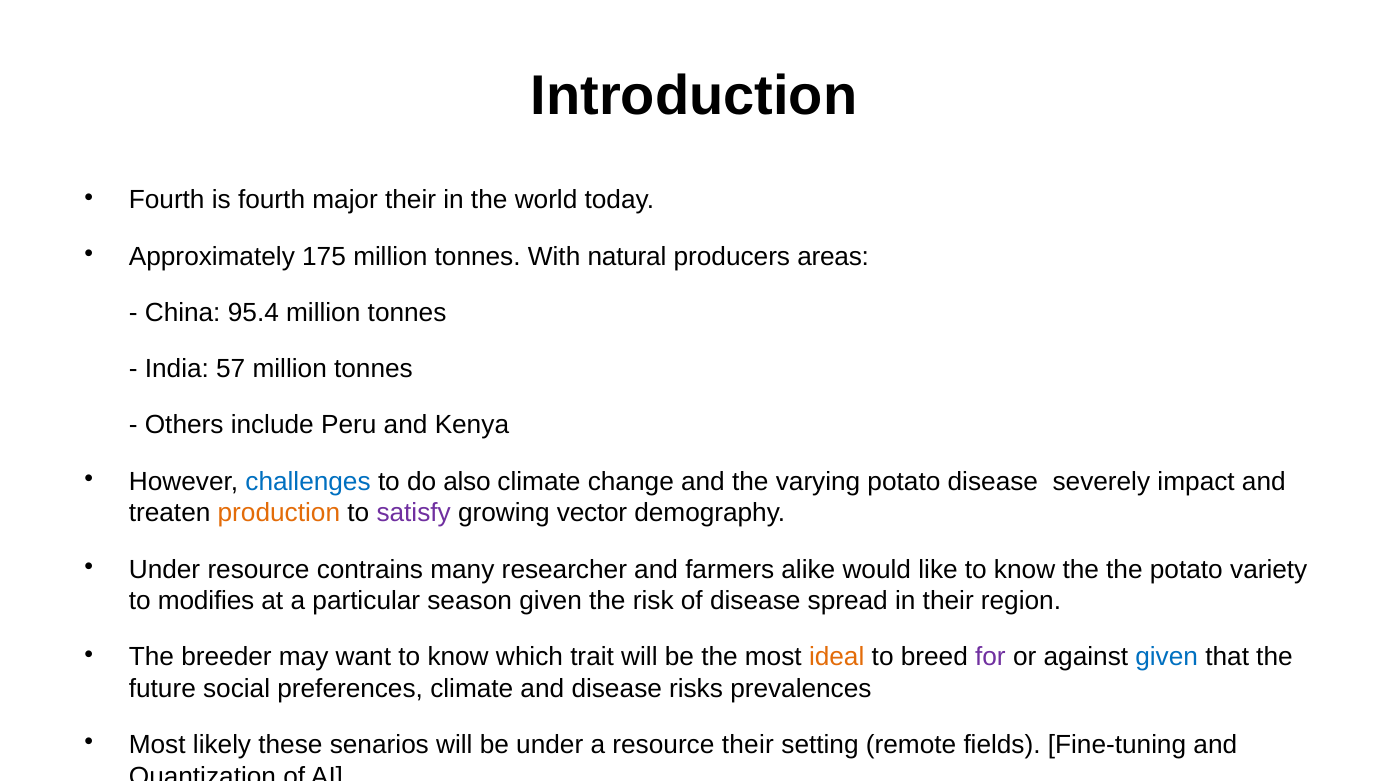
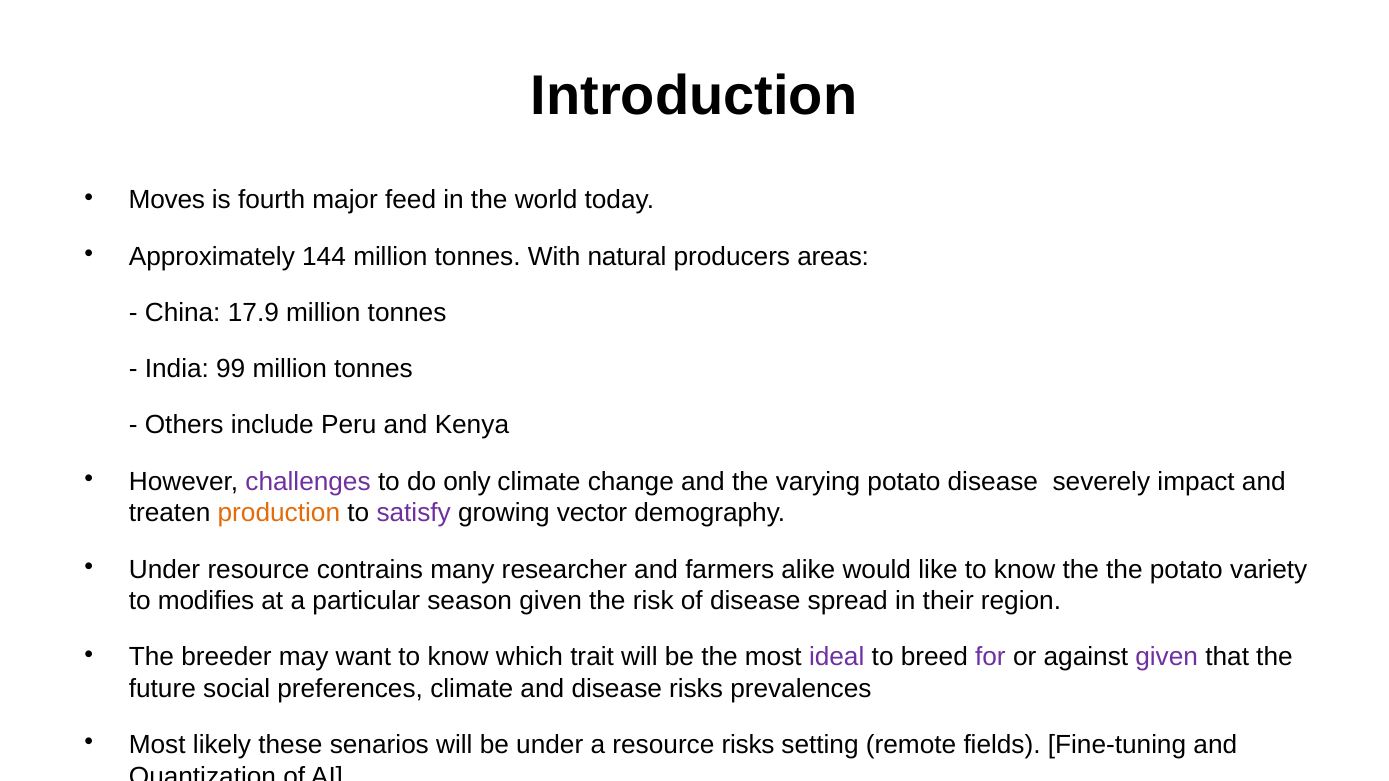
Fourth at (167, 200): Fourth -> Moves
major their: their -> feed
175: 175 -> 144
95.4: 95.4 -> 17.9
57: 57 -> 99
challenges colour: blue -> purple
also: also -> only
ideal colour: orange -> purple
given at (1167, 657) colour: blue -> purple
resource their: their -> risks
